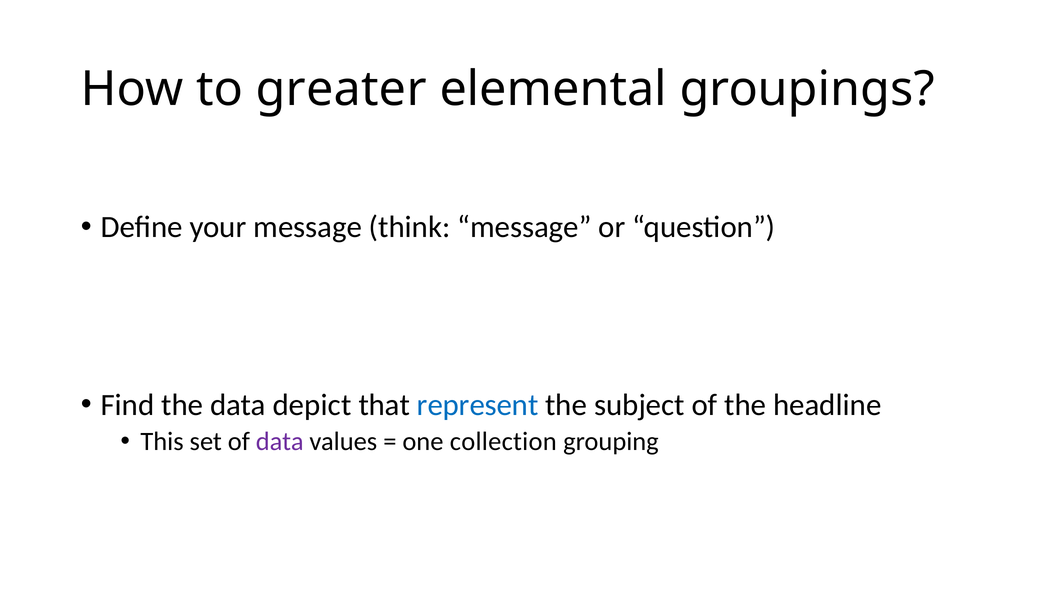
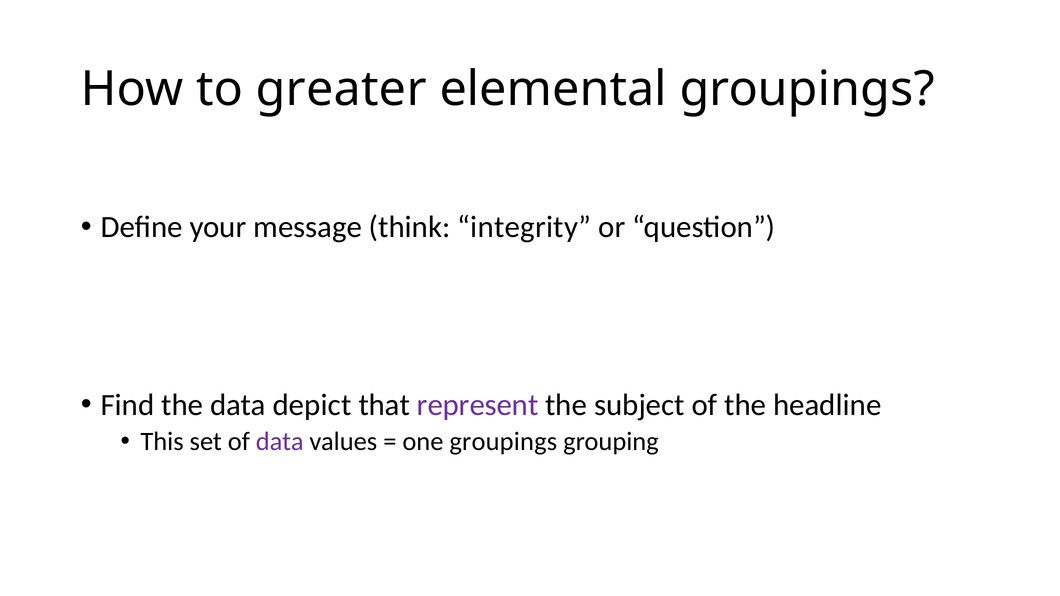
think message: message -> integrity
represent colour: blue -> purple
one collection: collection -> groupings
